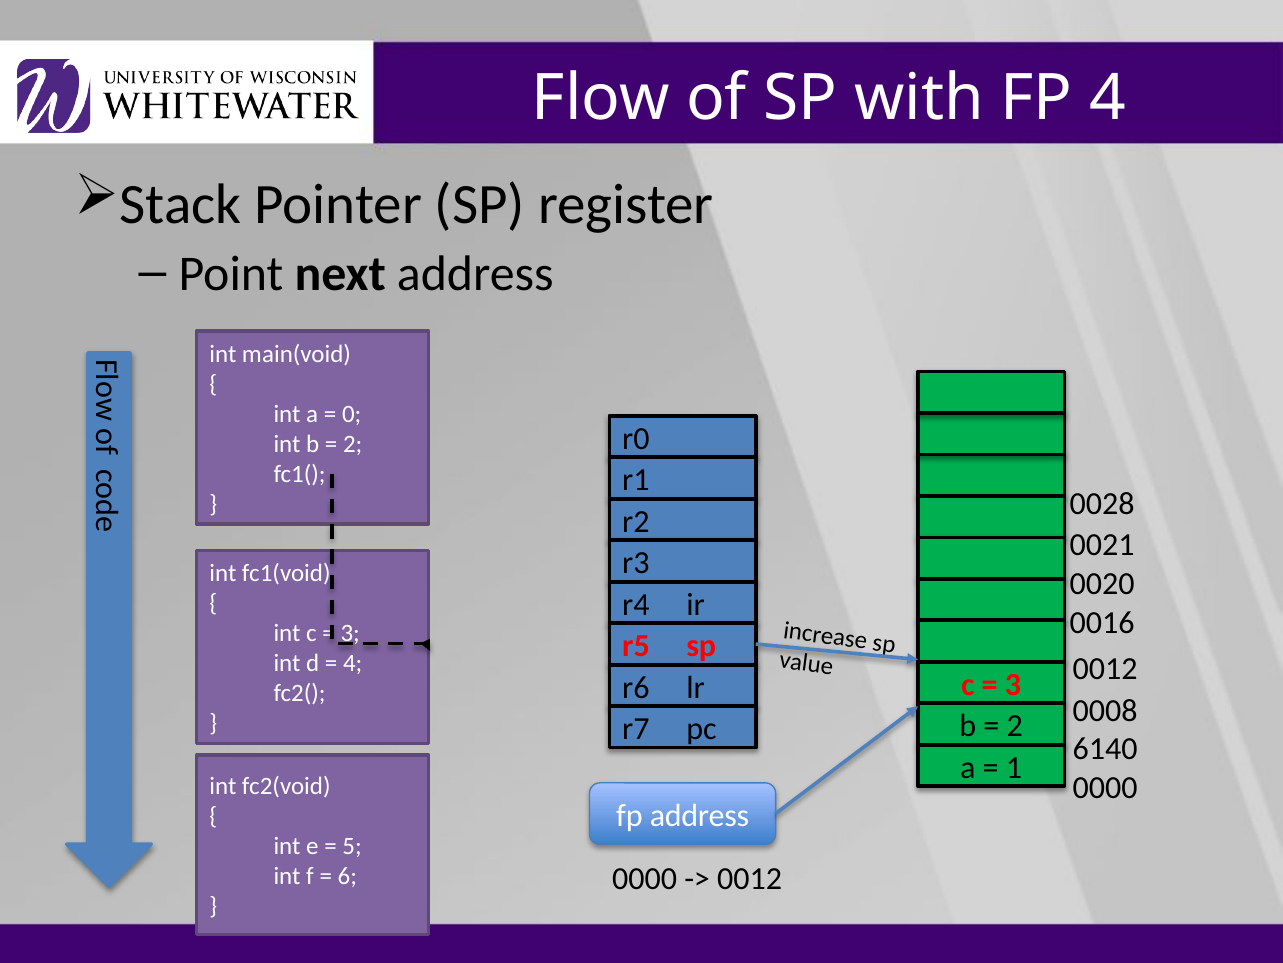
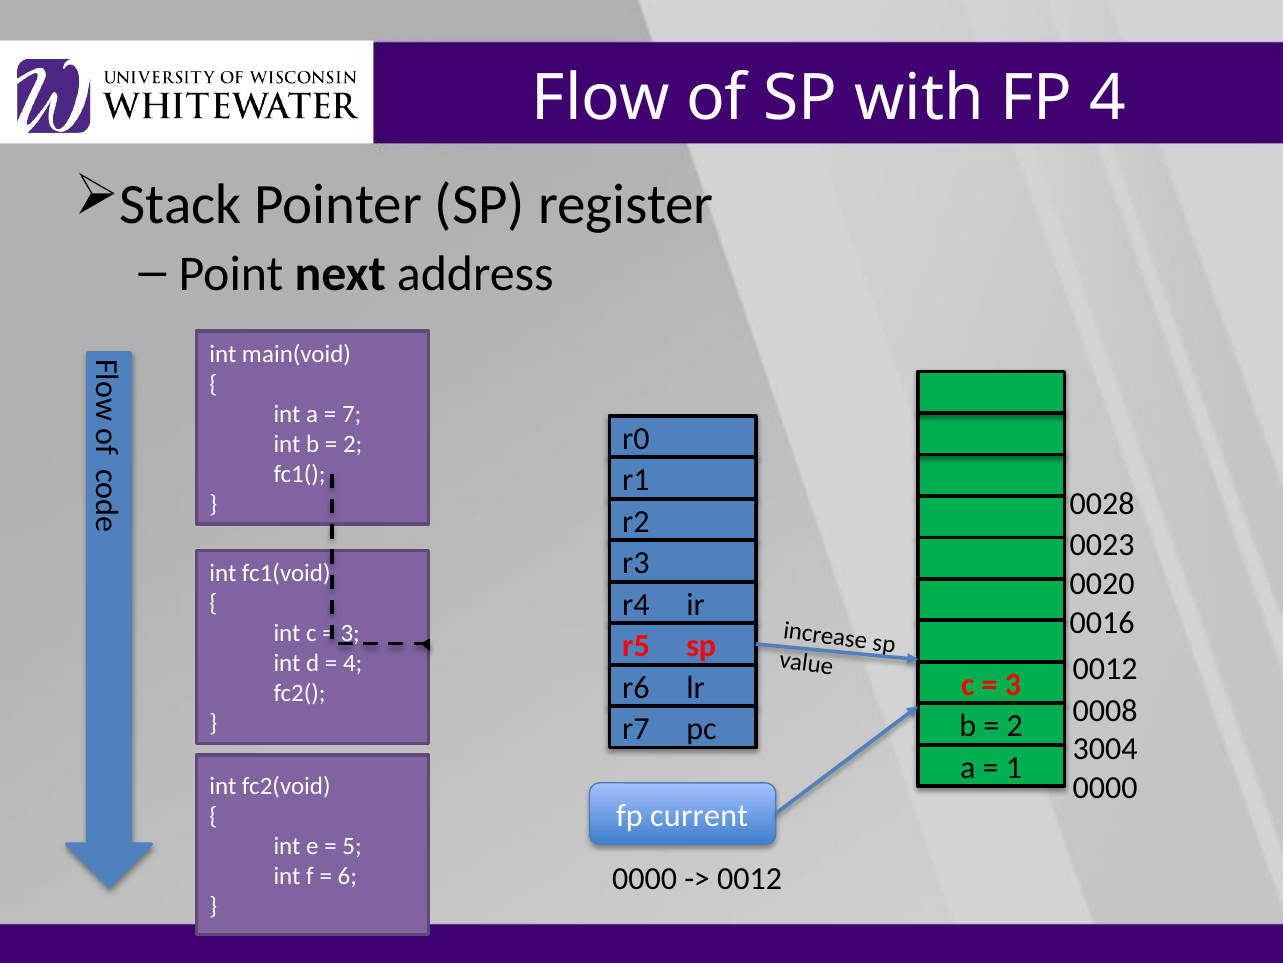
0: 0 -> 7
0021: 0021 -> 0023
6140: 6140 -> 3004
fp address: address -> current
